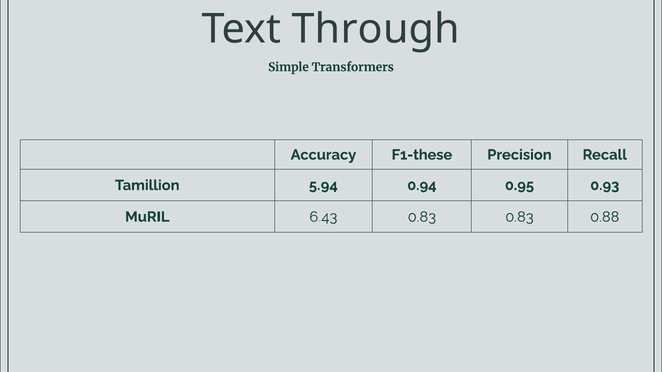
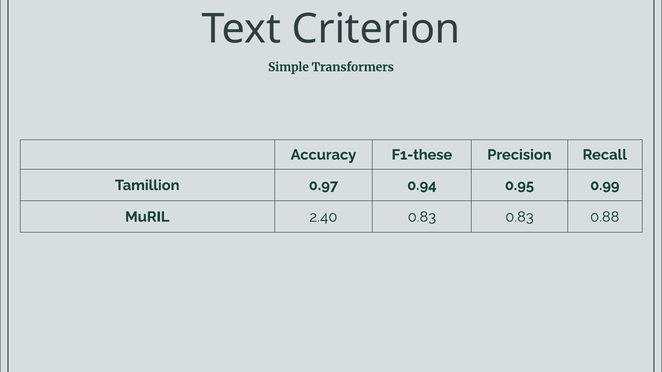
Through: Through -> Criterion
5.94: 5.94 -> 0.97
0.93: 0.93 -> 0.99
6.43: 6.43 -> 2.40
